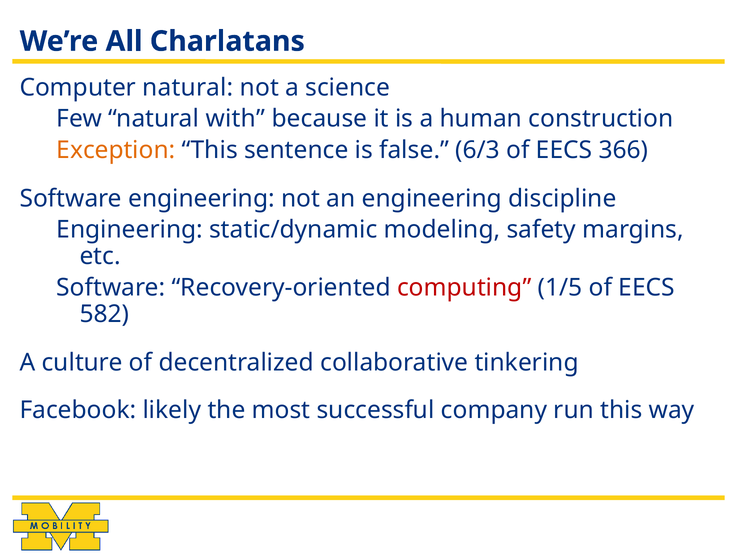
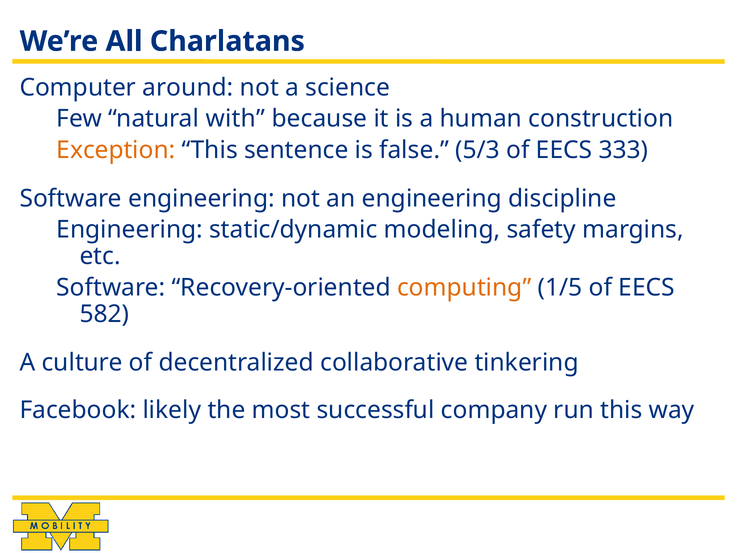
Computer natural: natural -> around
6/3: 6/3 -> 5/3
366: 366 -> 333
computing colour: red -> orange
